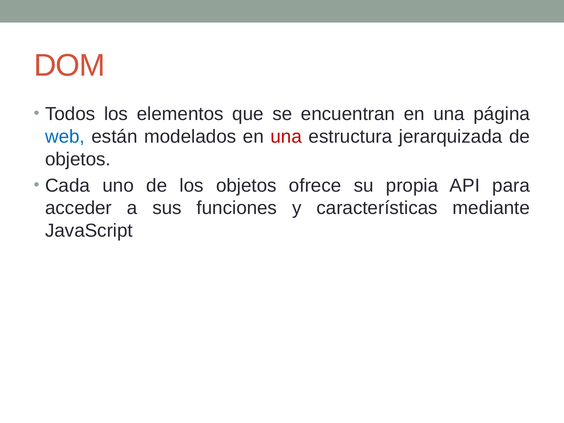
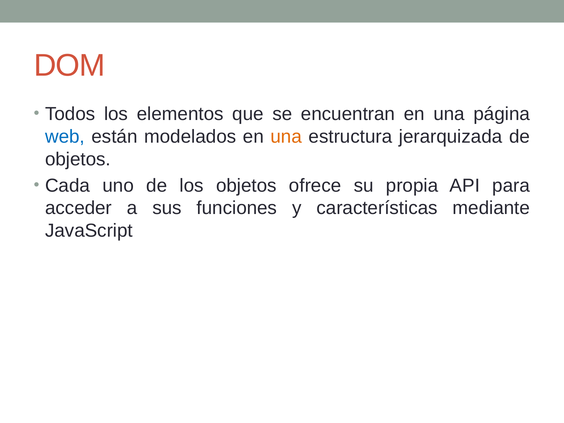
una at (286, 137) colour: red -> orange
